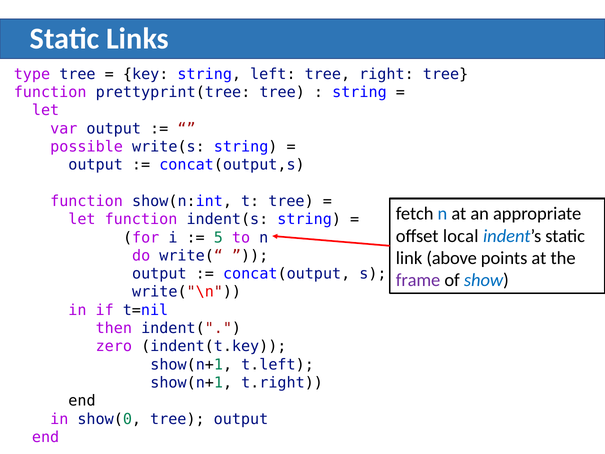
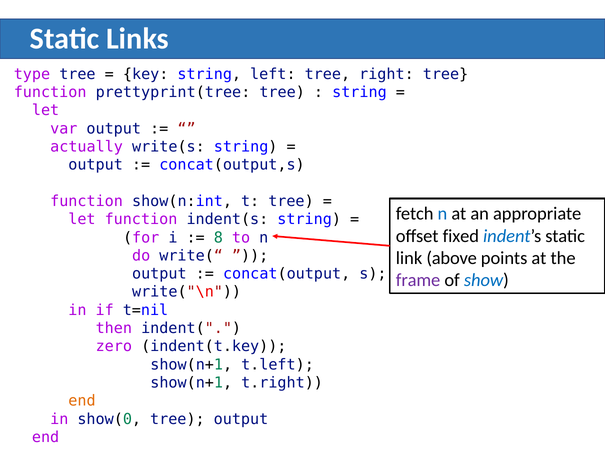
possible: possible -> actually
local: local -> fixed
5: 5 -> 8
end at (82, 401) colour: black -> orange
